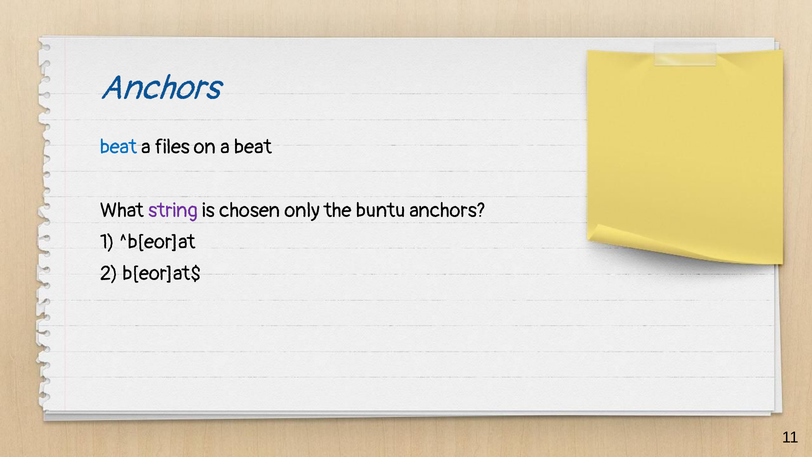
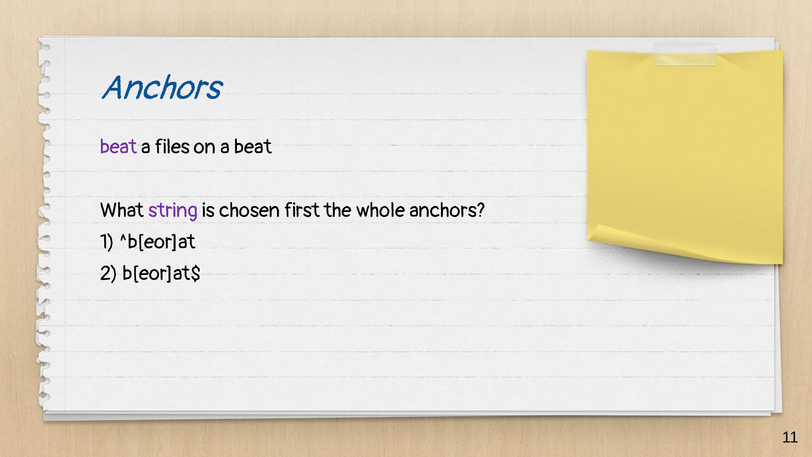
beat at (118, 147) colour: blue -> purple
only: only -> first
buntu: buntu -> whole
